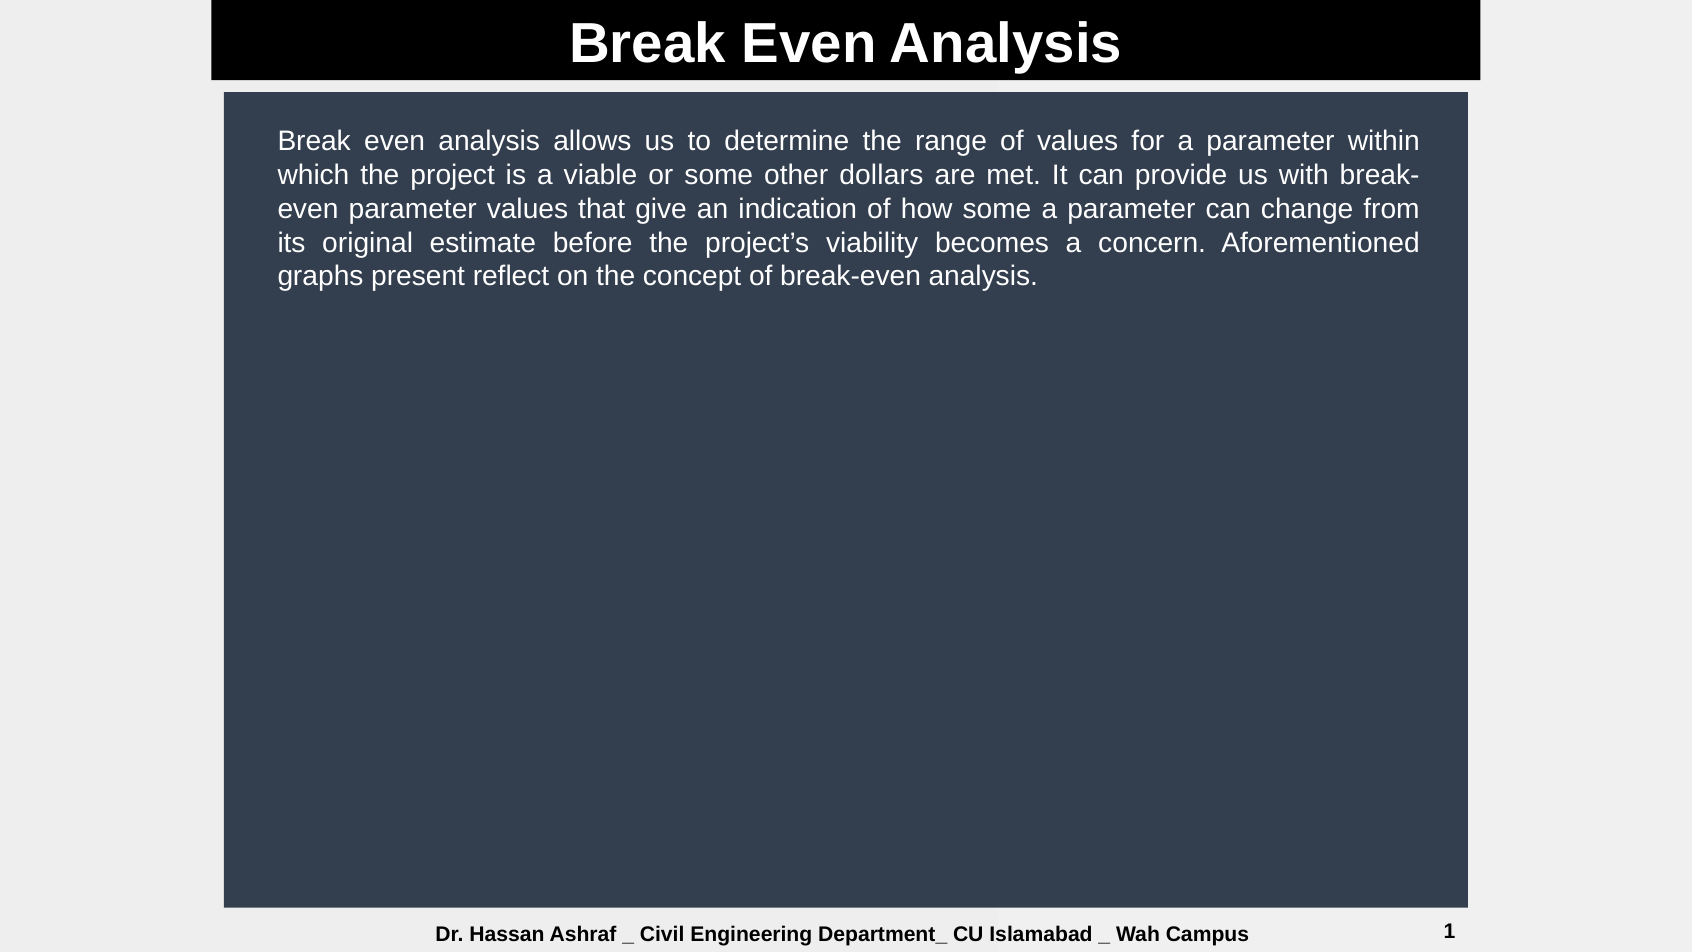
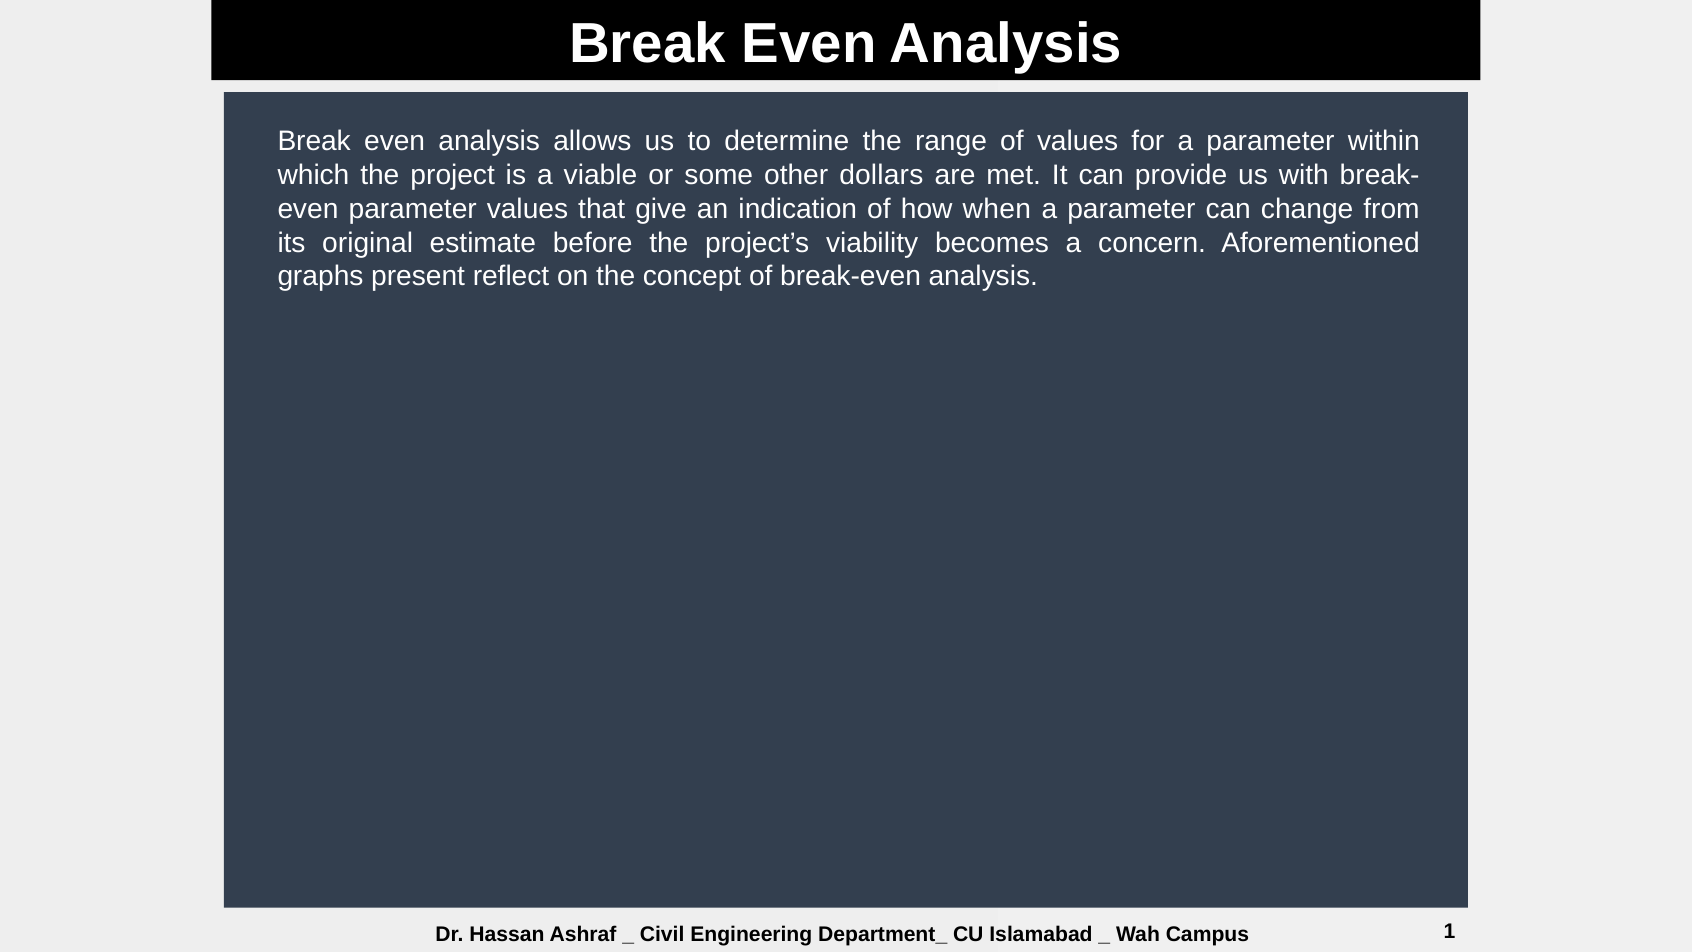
how some: some -> when
